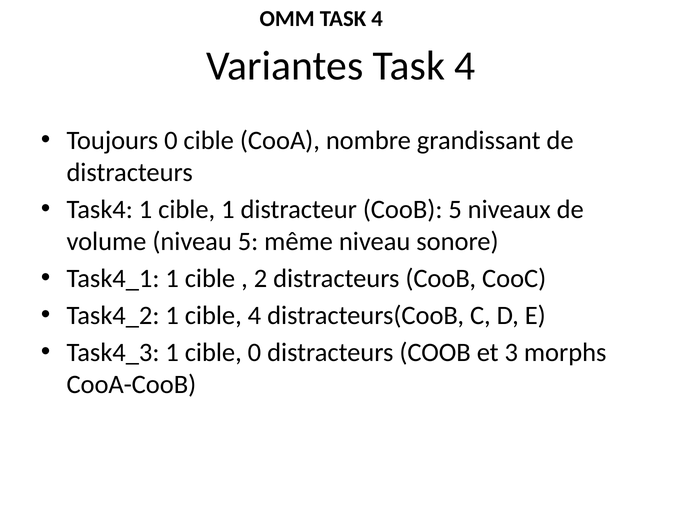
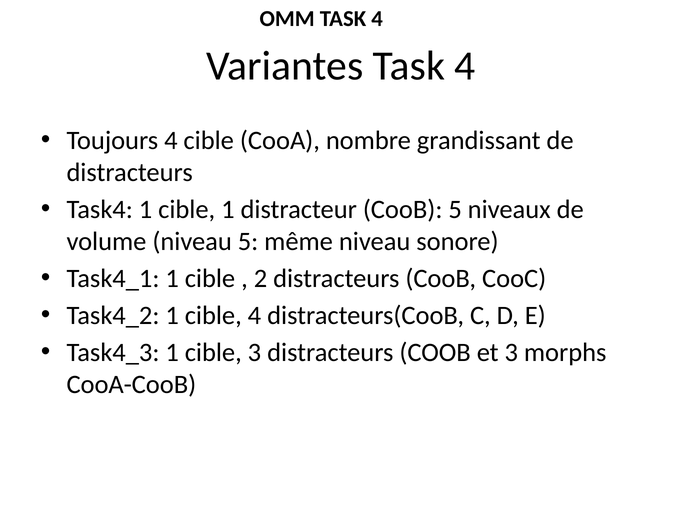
Toujours 0: 0 -> 4
cible 0: 0 -> 3
